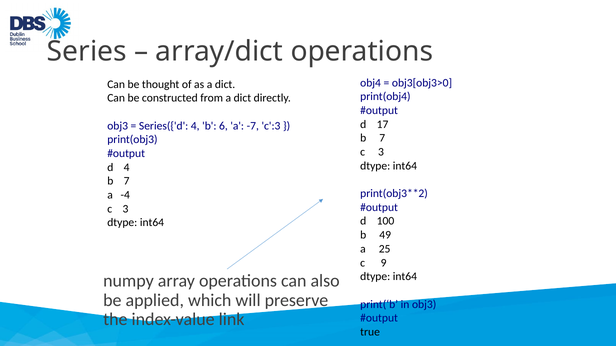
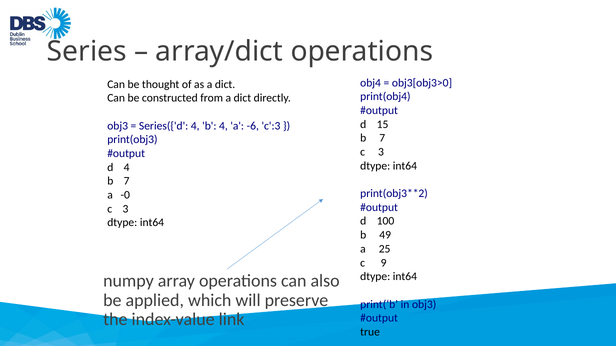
17: 17 -> 15
b 6: 6 -> 4
-7: -7 -> -6
-4: -4 -> -0
